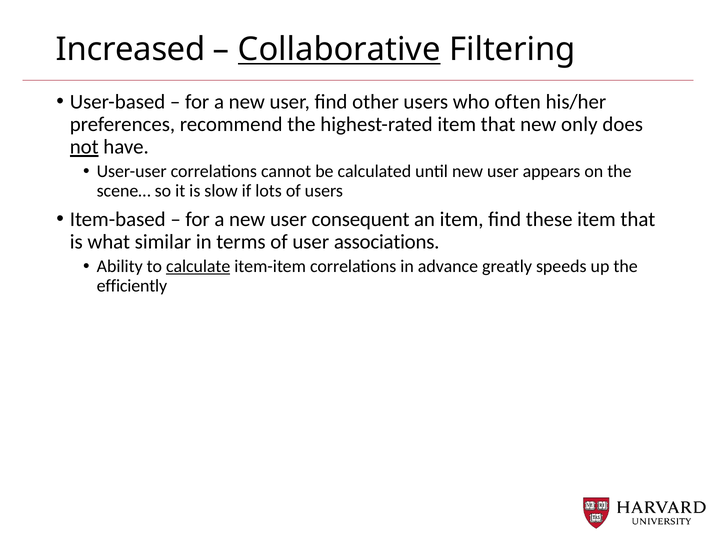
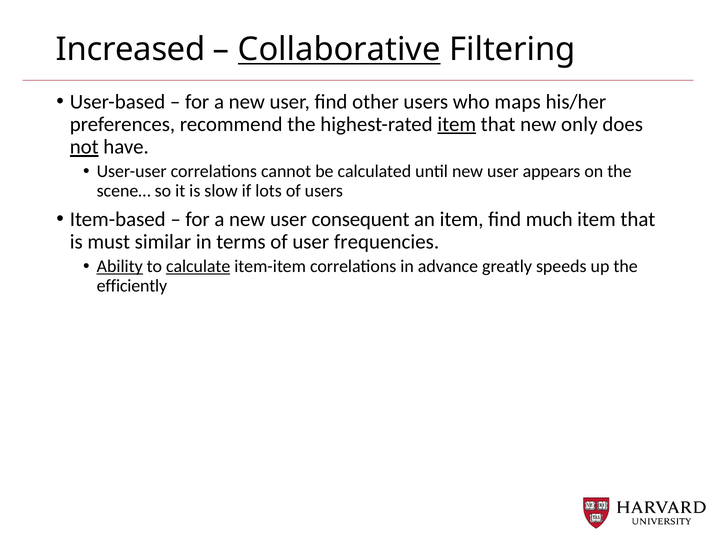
often: often -> maps
item at (457, 124) underline: none -> present
these: these -> much
what: what -> must
associations: associations -> frequencies
Ability underline: none -> present
